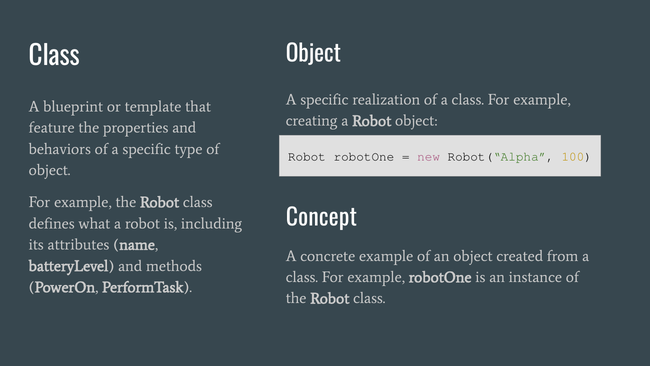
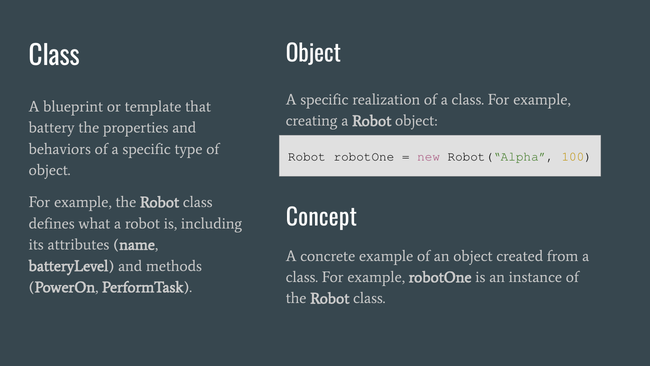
feature: feature -> battery
